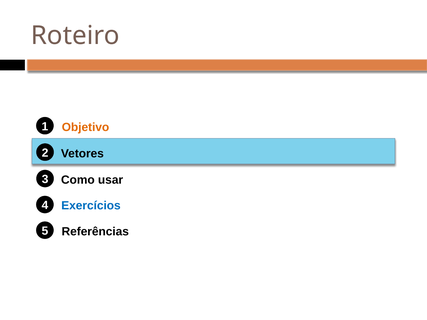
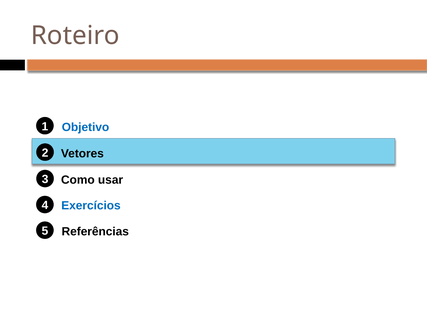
Objetivo colour: orange -> blue
